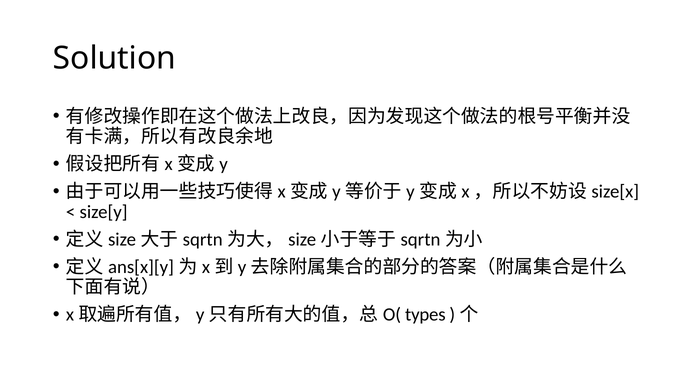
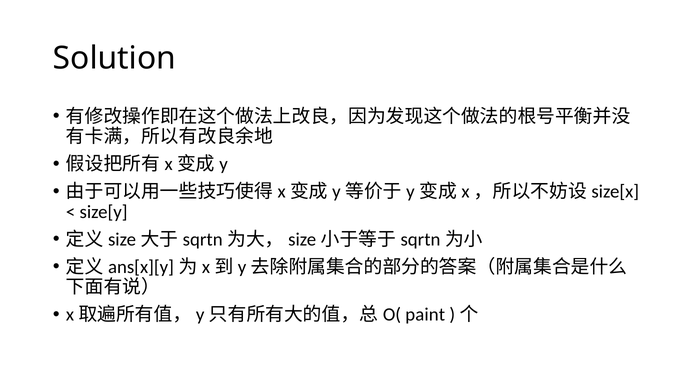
types: types -> paint
